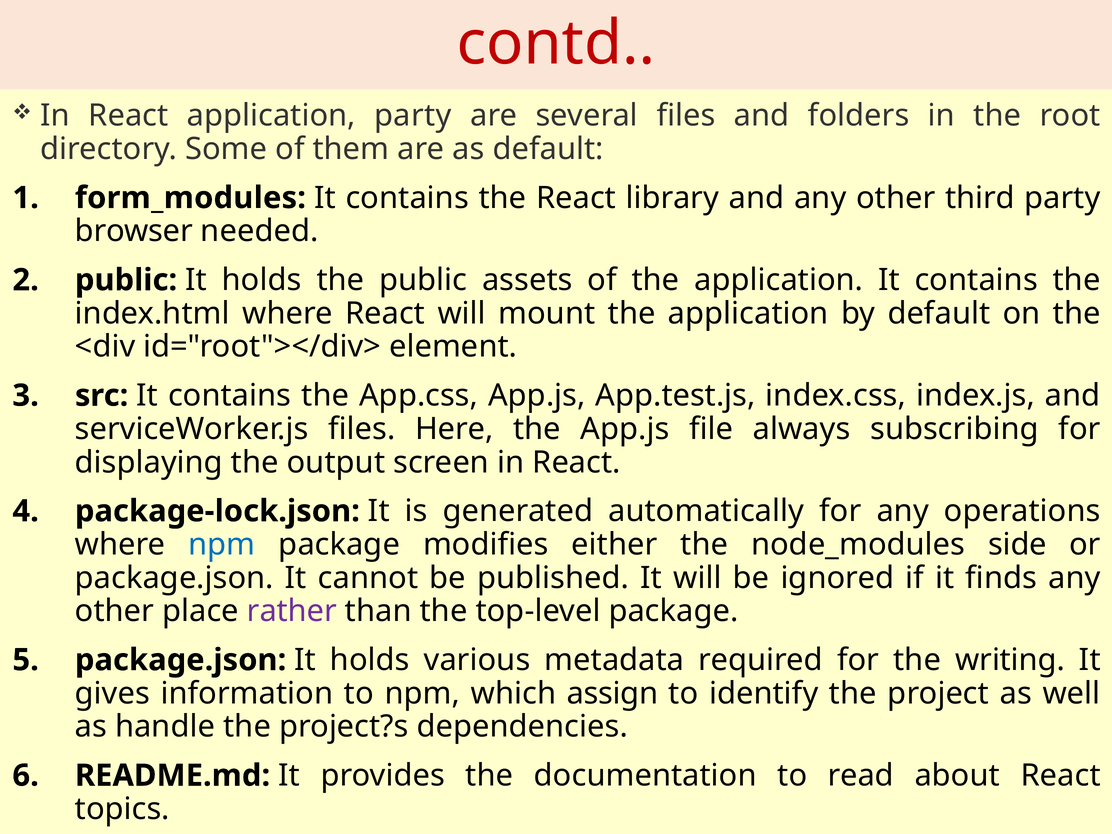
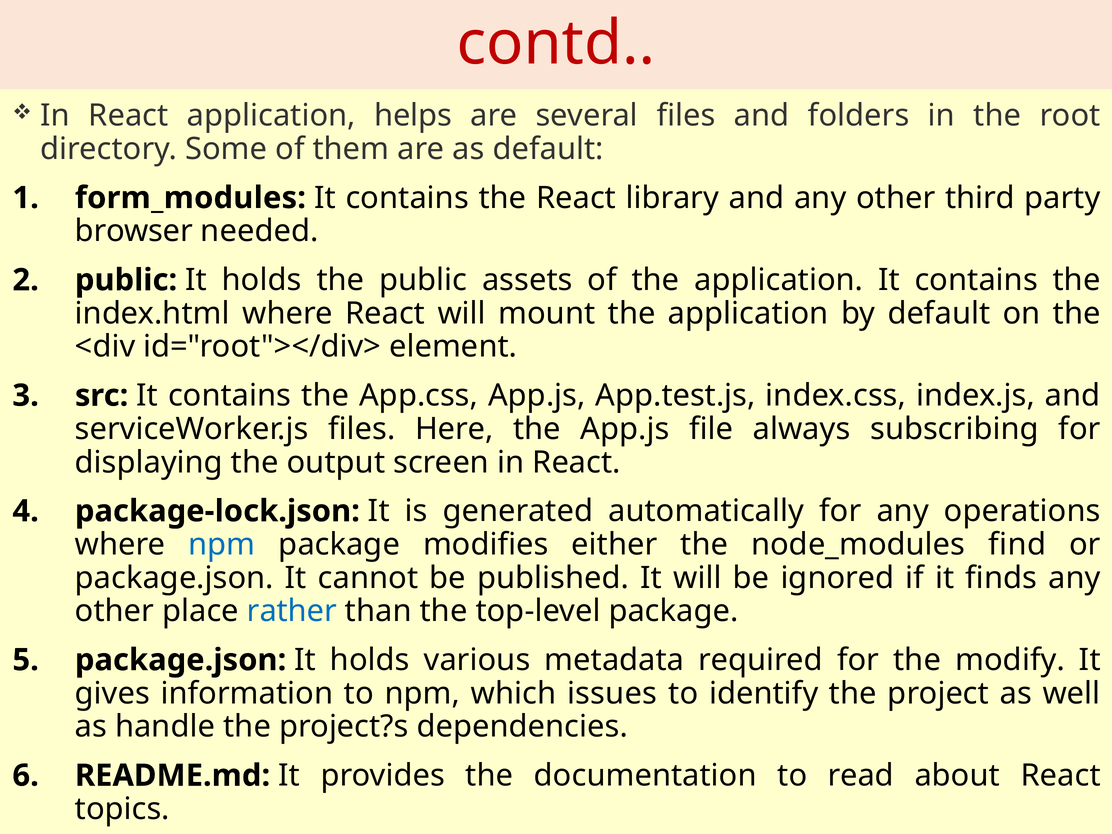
application party: party -> helps
side: side -> find
rather colour: purple -> blue
writing: writing -> modify
assign: assign -> issues
